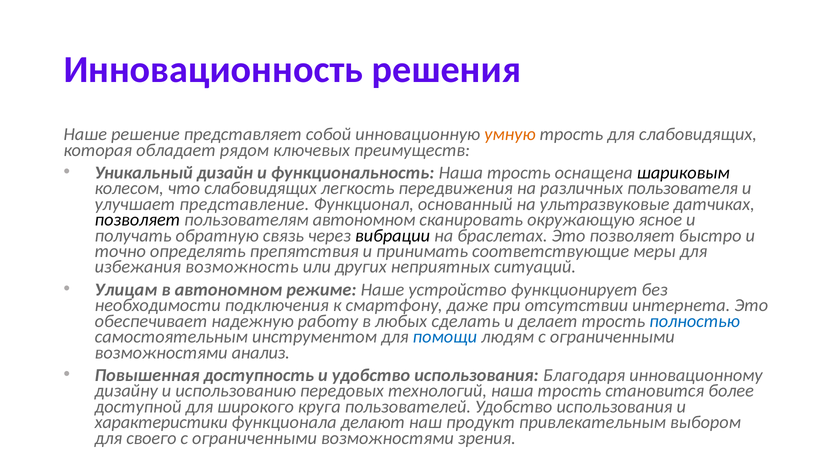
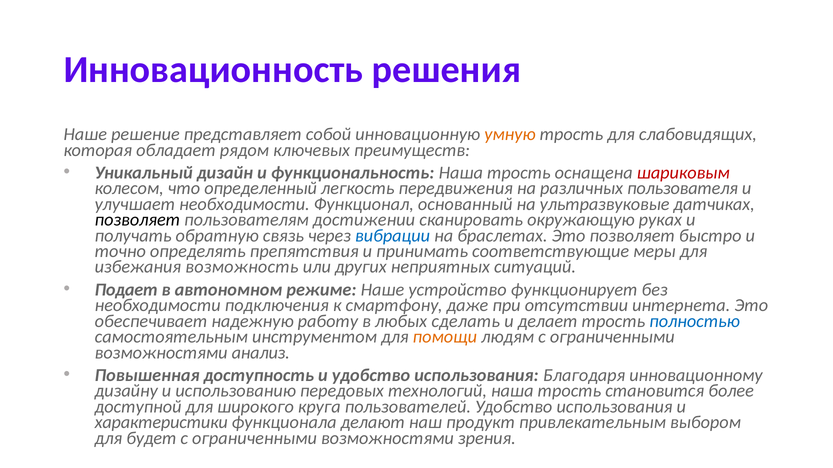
шариковым colour: black -> red
что слабовидящих: слабовидящих -> определенный
улучшает представление: представление -> необходимости
пользователям автономном: автономном -> достижении
ясное: ясное -> руках
вибрации colour: black -> blue
Улицам: Улицам -> Подает
помощи colour: blue -> orange
своего: своего -> будет
